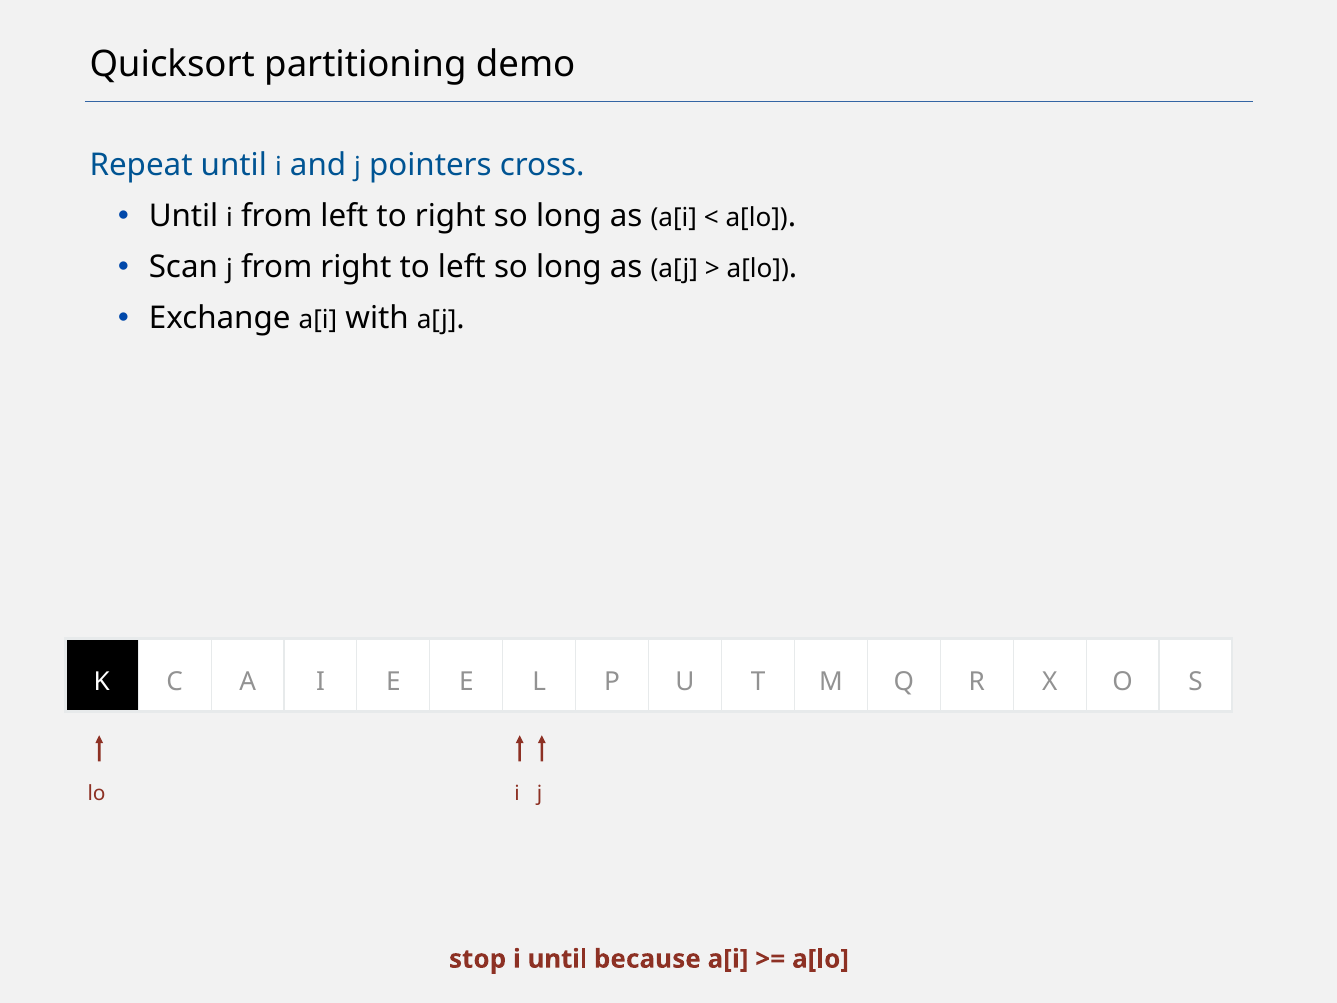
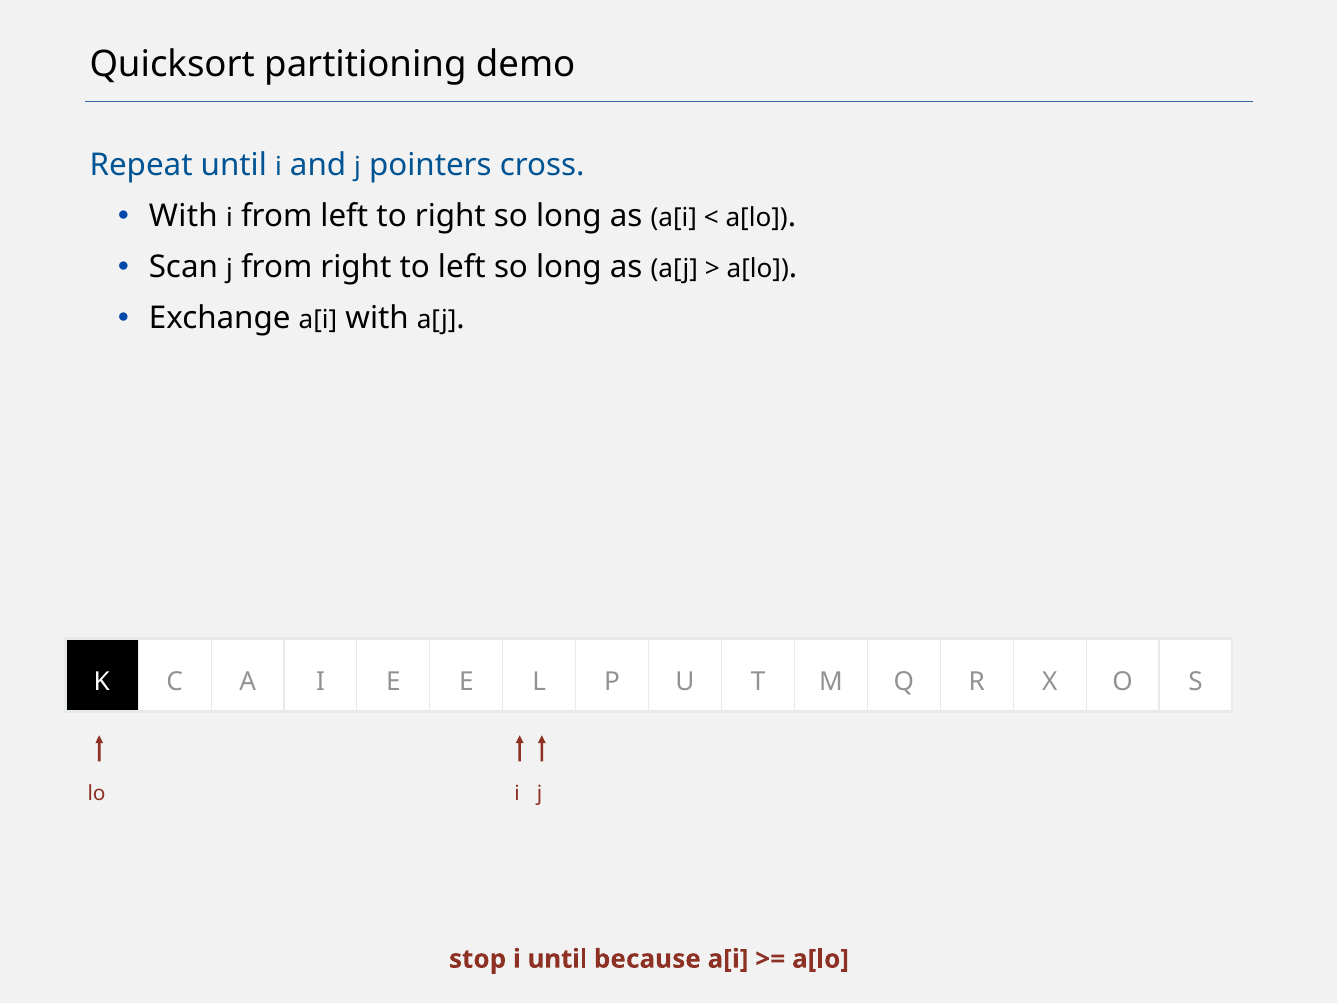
Until at (184, 216): Until -> With
